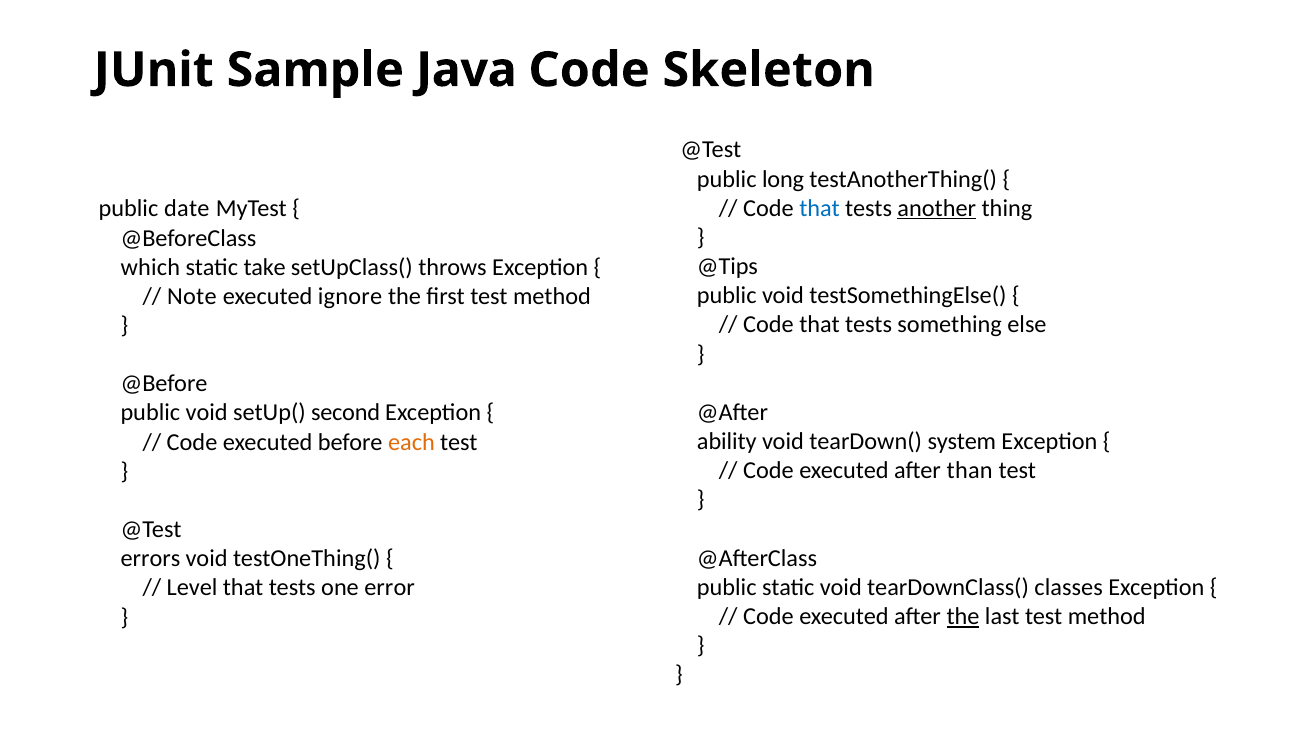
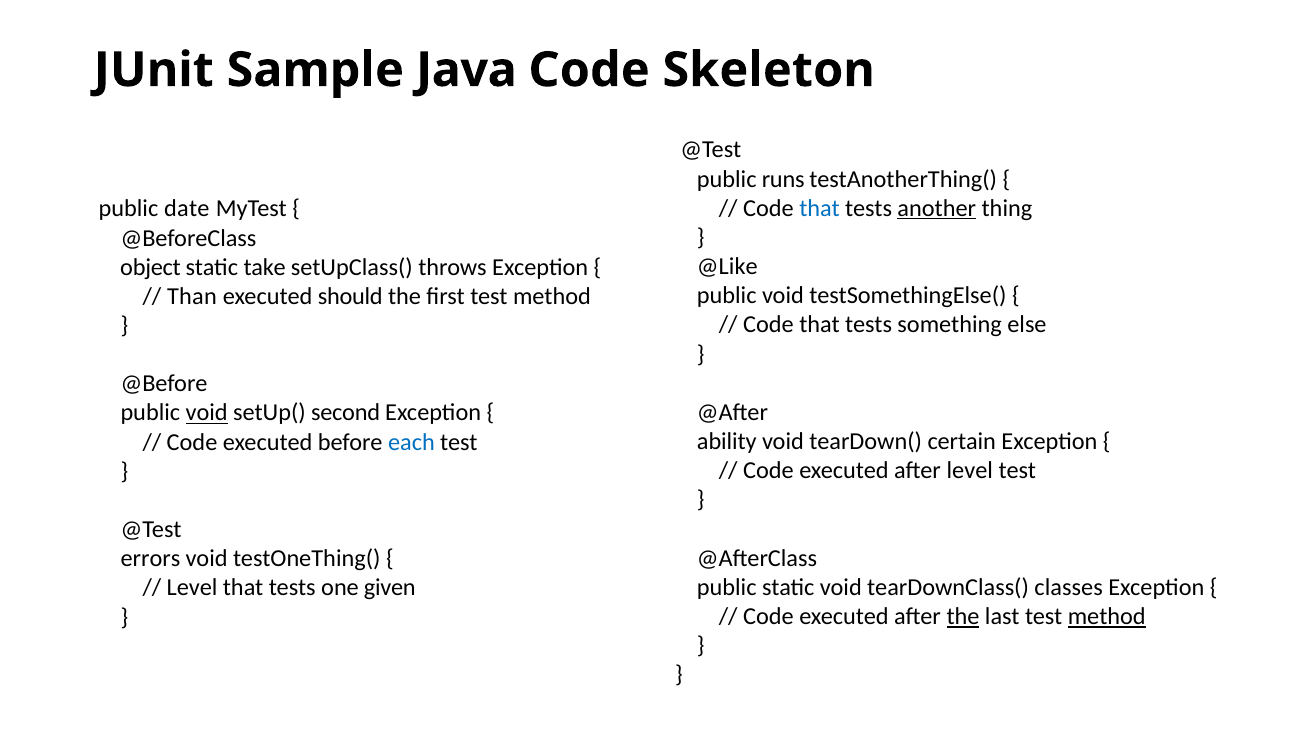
long: long -> runs
@Tips: @Tips -> @Like
which: which -> object
Note: Note -> Than
ignore: ignore -> should
void at (207, 413) underline: none -> present
system: system -> certain
each colour: orange -> blue
after than: than -> level
error: error -> given
method at (1107, 617) underline: none -> present
